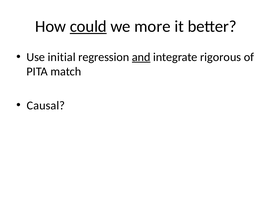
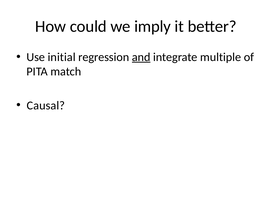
could underline: present -> none
more: more -> imply
rigorous: rigorous -> multiple
